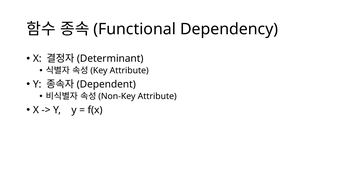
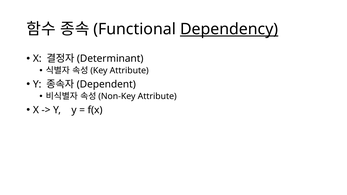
Dependency underline: none -> present
